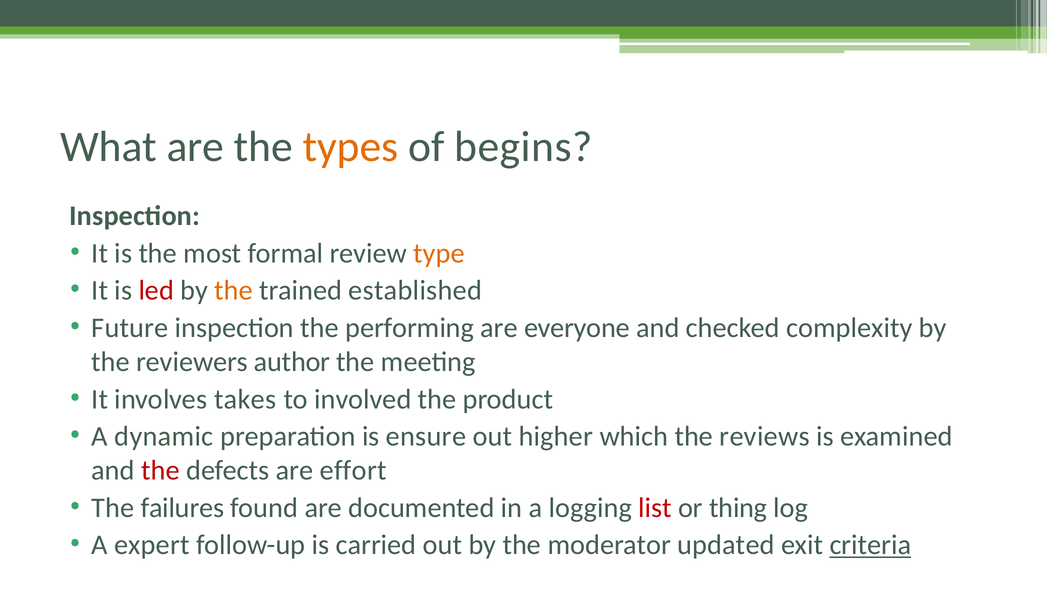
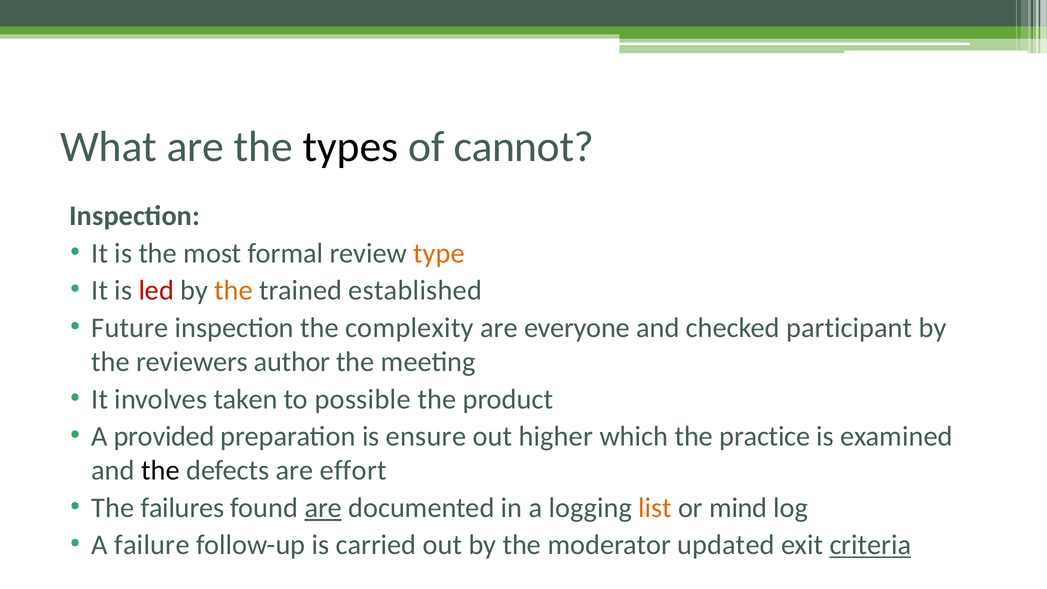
types colour: orange -> black
begins: begins -> cannot
performing: performing -> complexity
complexity: complexity -> participant
takes: takes -> taken
involved: involved -> possible
dynamic: dynamic -> provided
reviews: reviews -> practice
the at (160, 470) colour: red -> black
are at (323, 508) underline: none -> present
list colour: red -> orange
thing: thing -> mind
expert: expert -> failure
